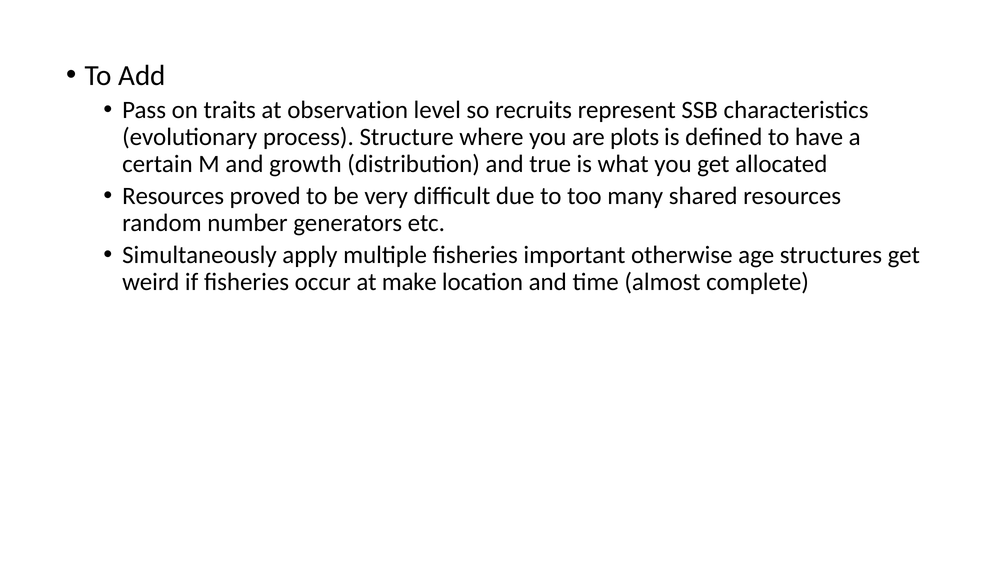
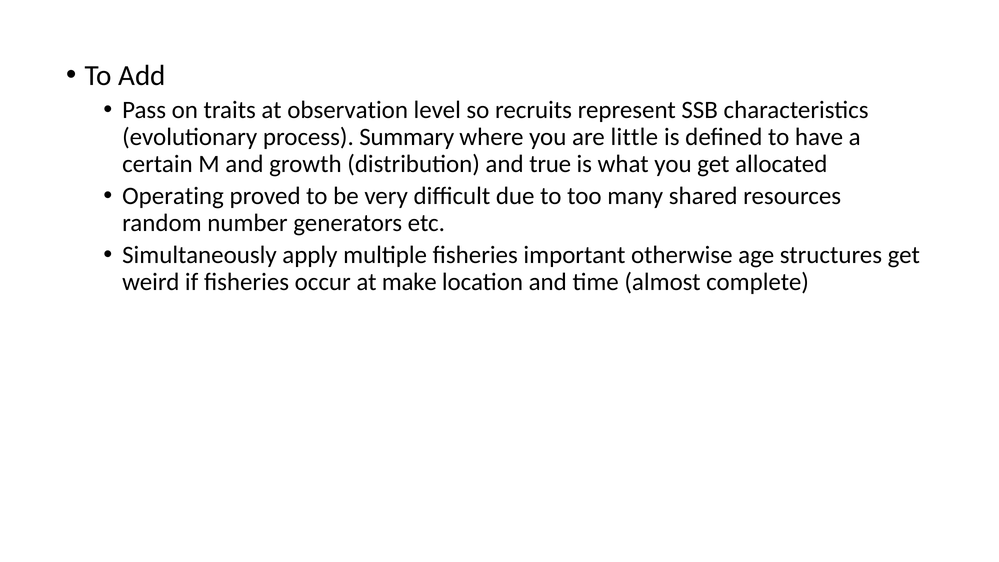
Structure: Structure -> Summary
plots: plots -> little
Resources at (173, 196): Resources -> Operating
